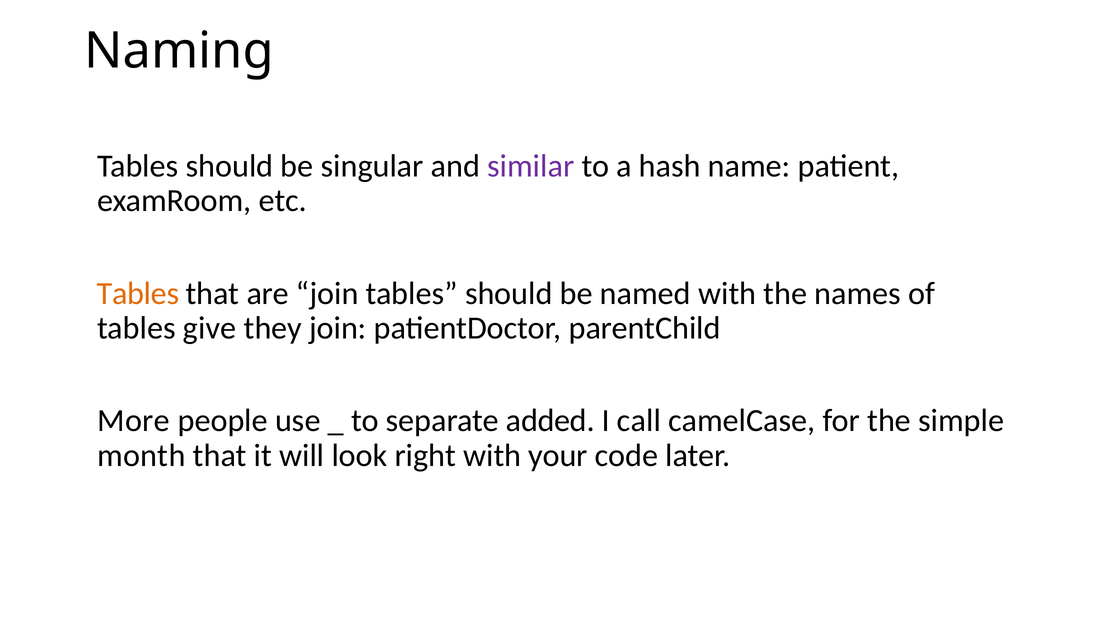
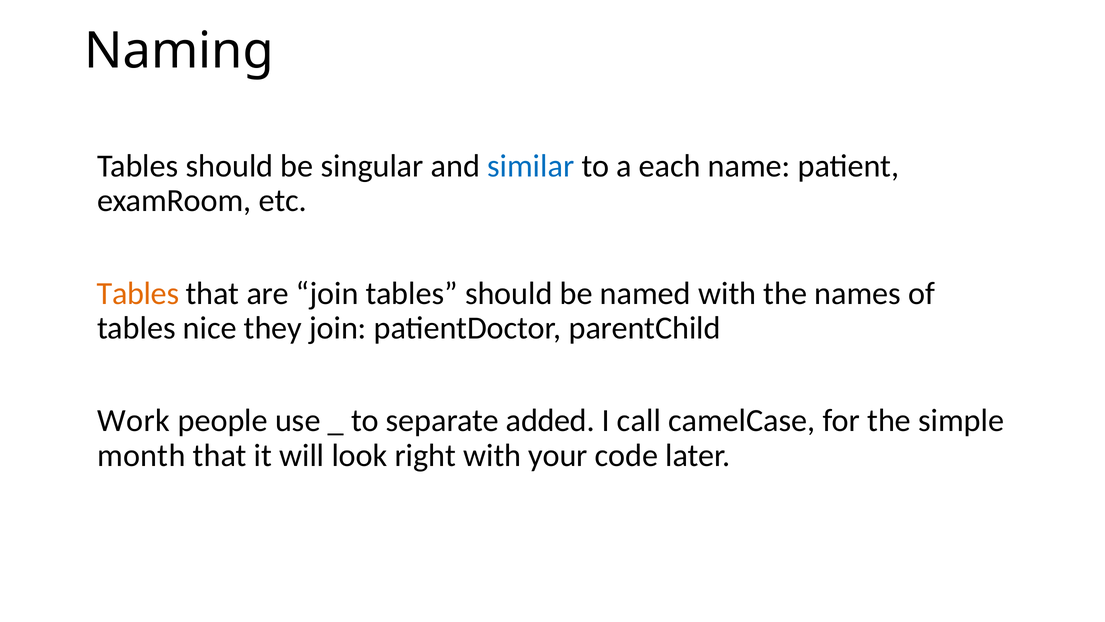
similar colour: purple -> blue
hash: hash -> each
give: give -> nice
More: More -> Work
